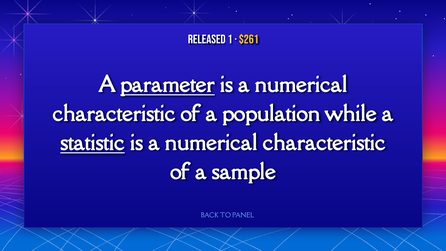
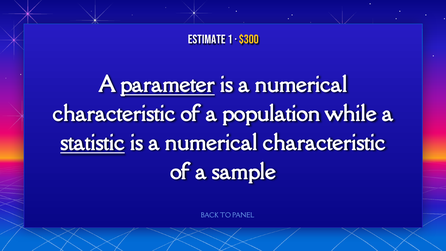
RELEASED: RELEASED -> ESTIMATE
$261: $261 -> $300
